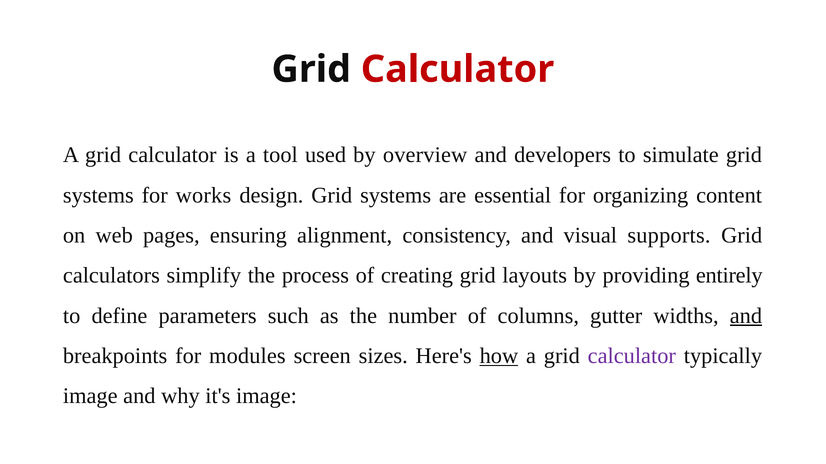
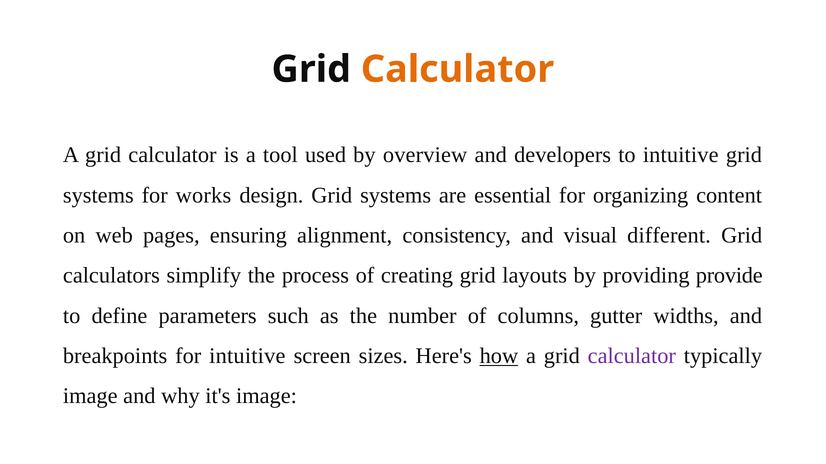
Calculator at (457, 69) colour: red -> orange
to simulate: simulate -> intuitive
supports: supports -> different
entirely: entirely -> provide
and at (746, 316) underline: present -> none
for modules: modules -> intuitive
